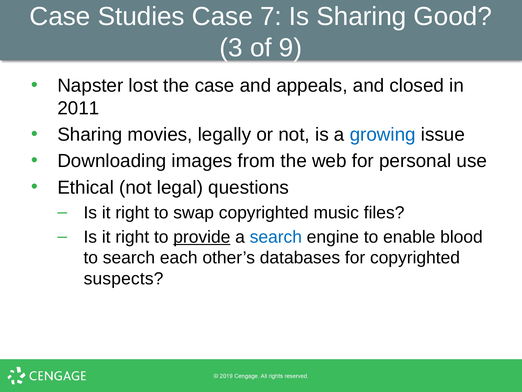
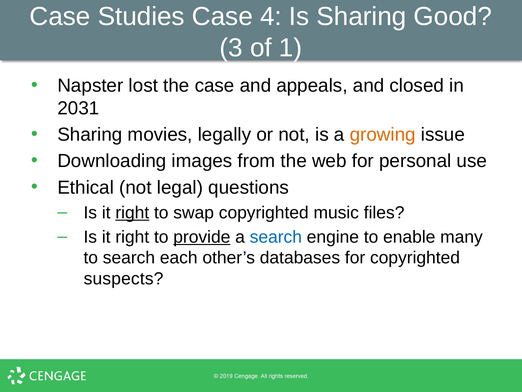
7: 7 -> 4
9: 9 -> 1
2011: 2011 -> 2031
growing colour: blue -> orange
right at (132, 212) underline: none -> present
blood: blood -> many
